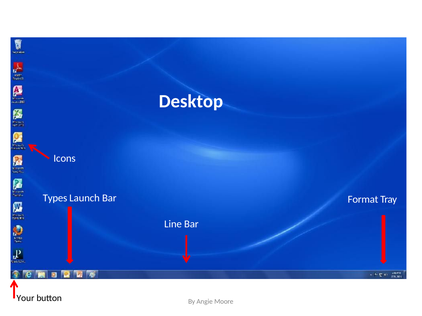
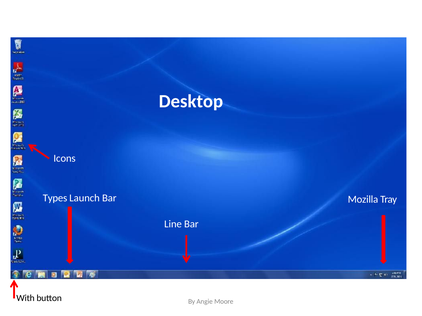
Format: Format -> Mozilla
Your: Your -> With
